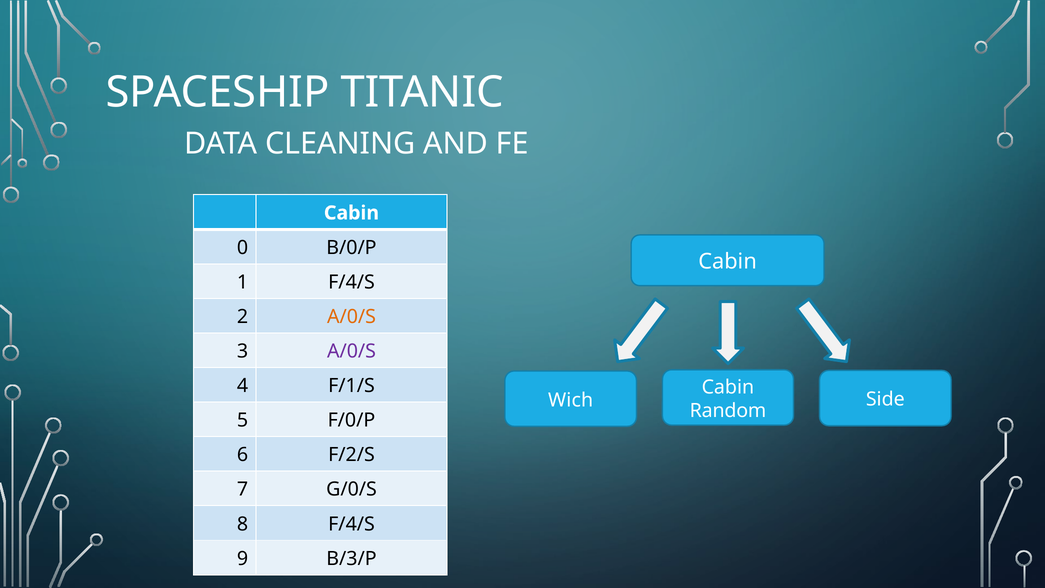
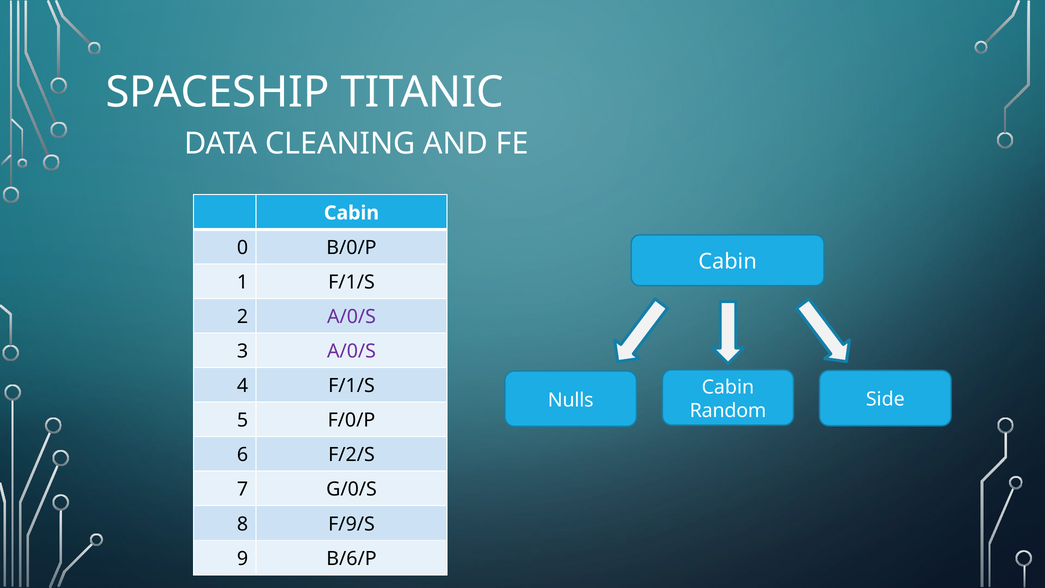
1 F/4/S: F/4/S -> F/1/S
A/0/S at (351, 317) colour: orange -> purple
Wich: Wich -> Nulls
8 F/4/S: F/4/S -> F/9/S
B/3/P: B/3/P -> B/6/P
